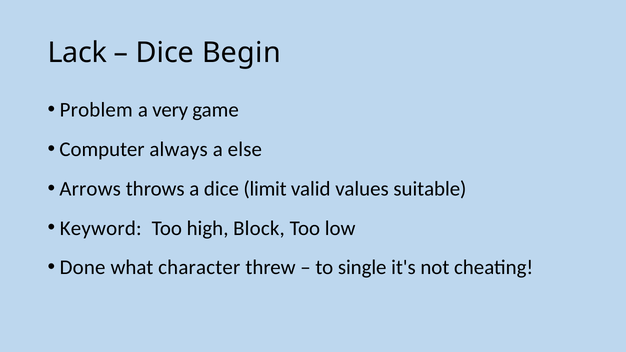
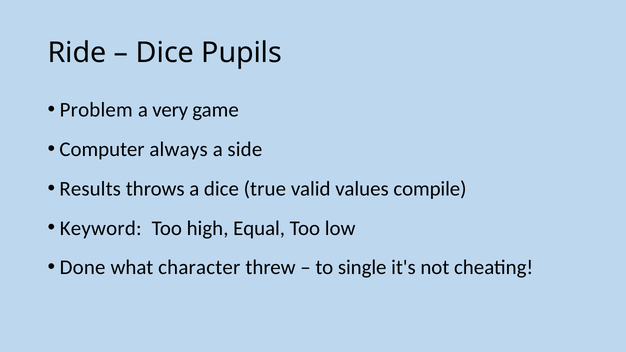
Lack: Lack -> Ride
Begin: Begin -> Pupils
else: else -> side
Arrows: Arrows -> Results
limit: limit -> true
suitable: suitable -> compile
Block: Block -> Equal
